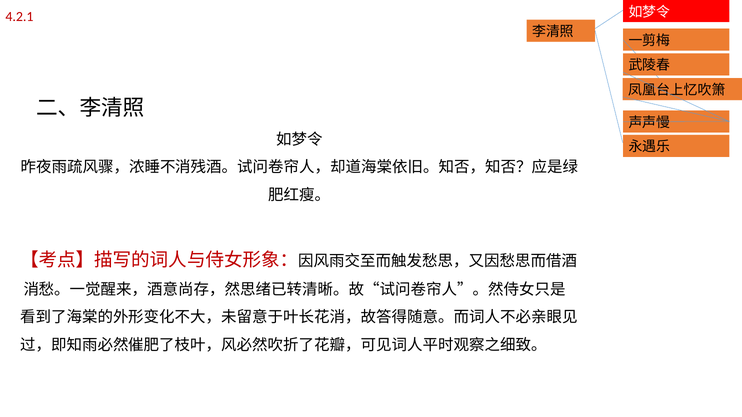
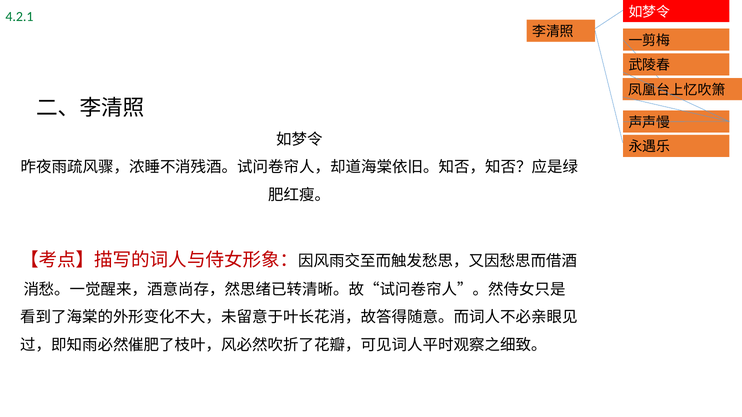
4.2.1 colour: red -> green
